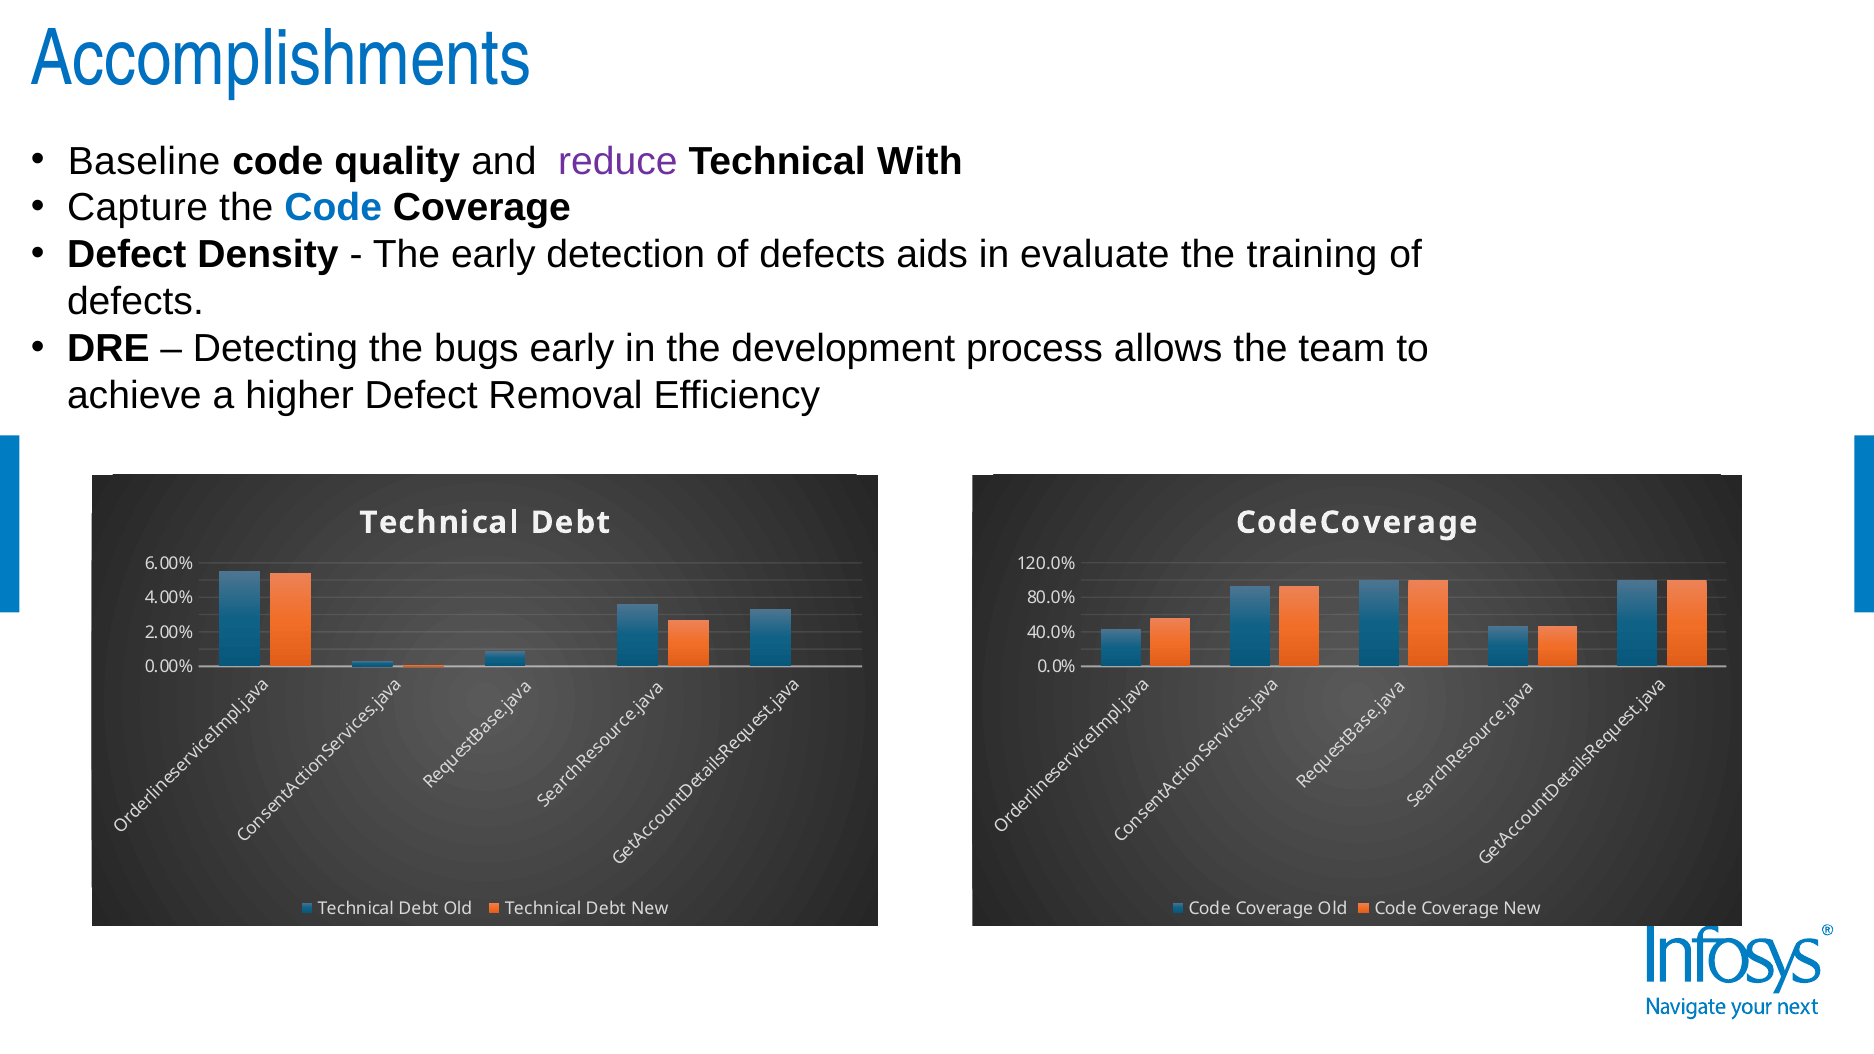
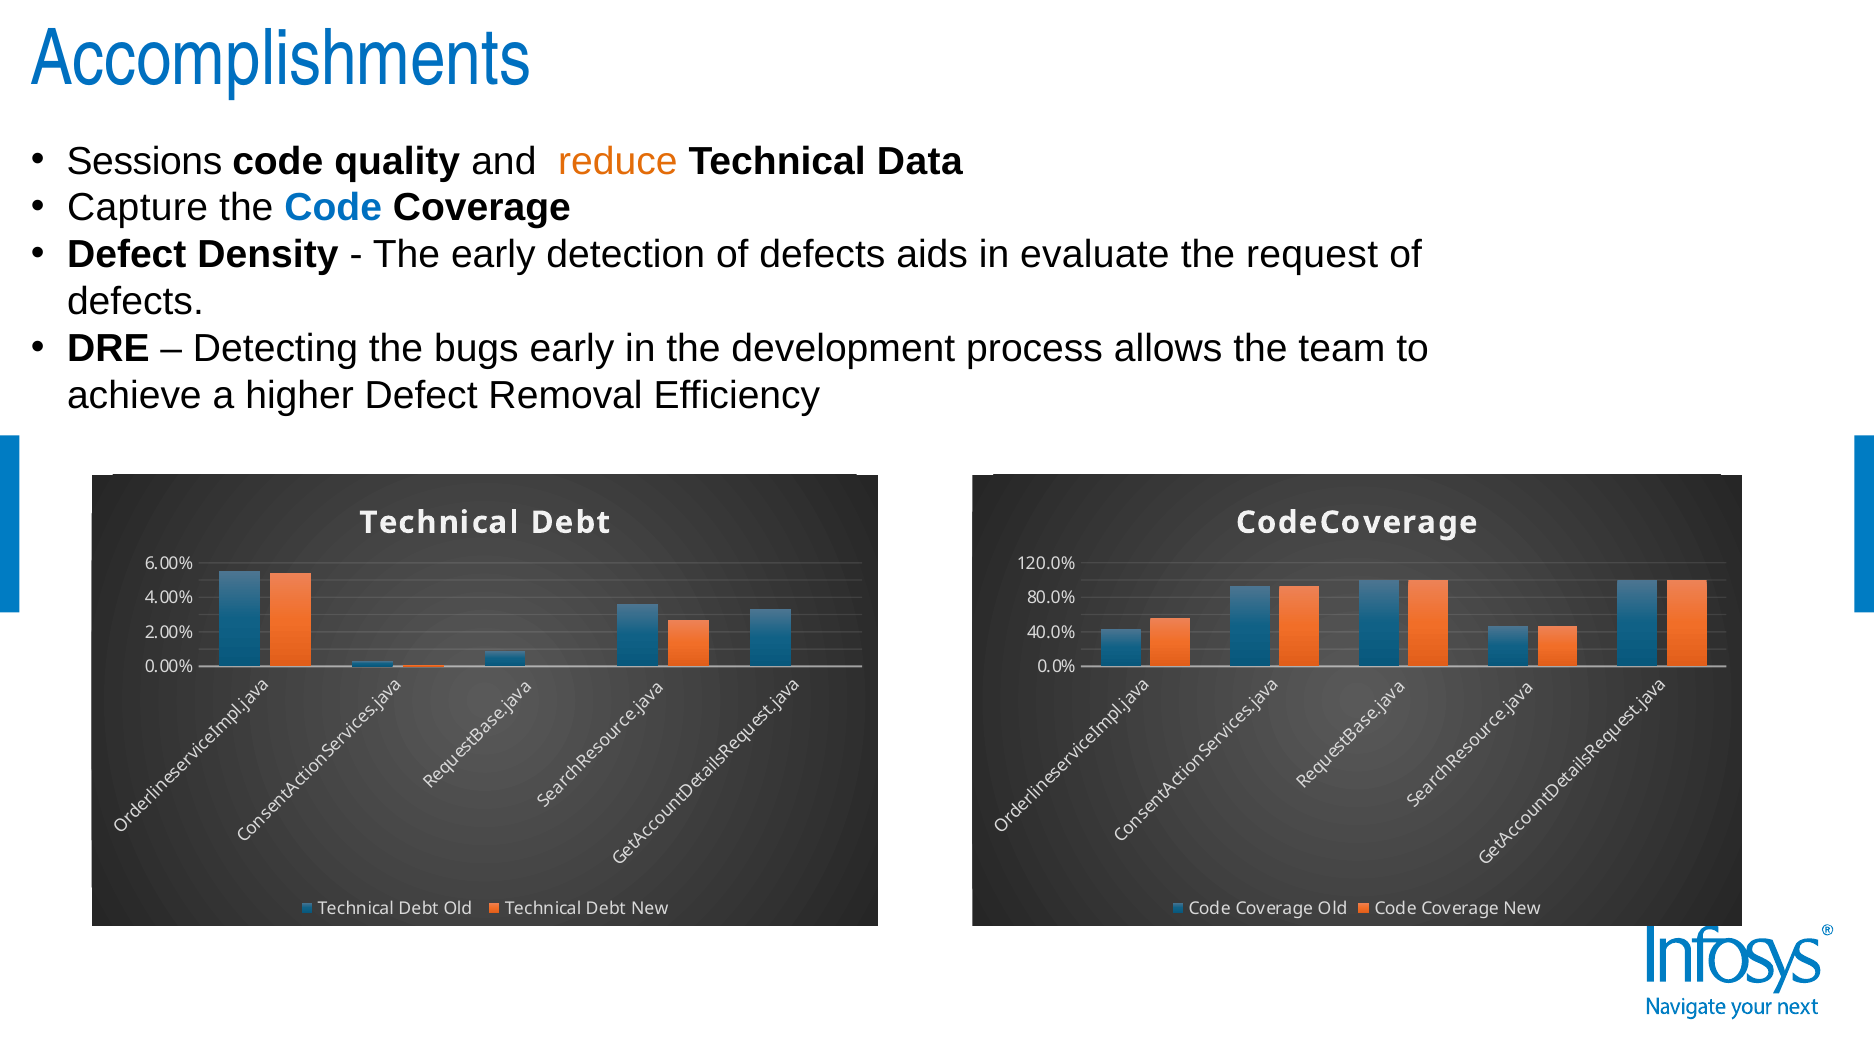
Baseline: Baseline -> Sessions
reduce colour: purple -> orange
With: With -> Data
training: training -> request
